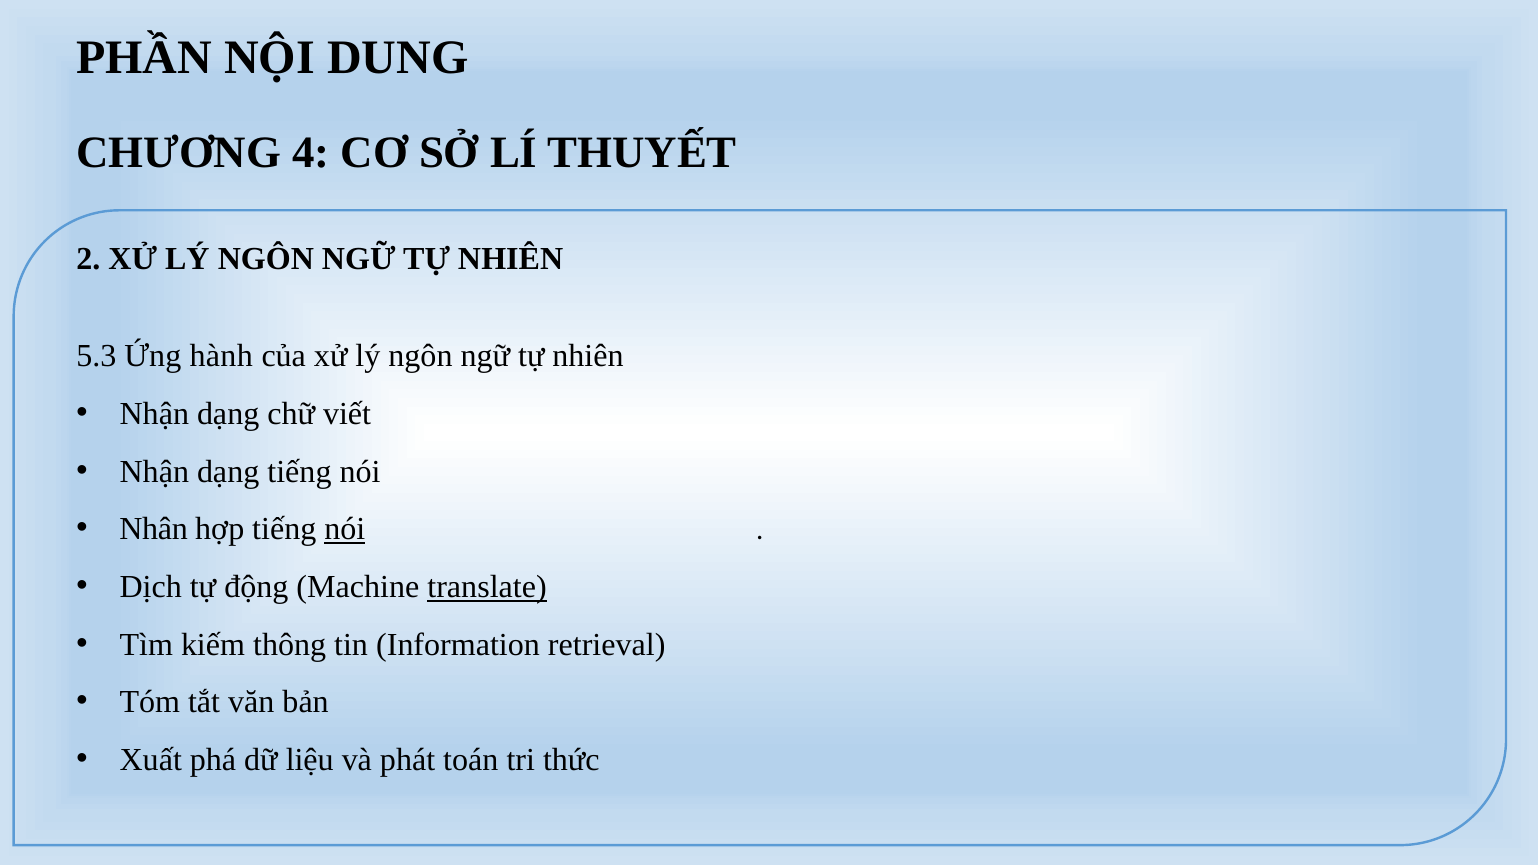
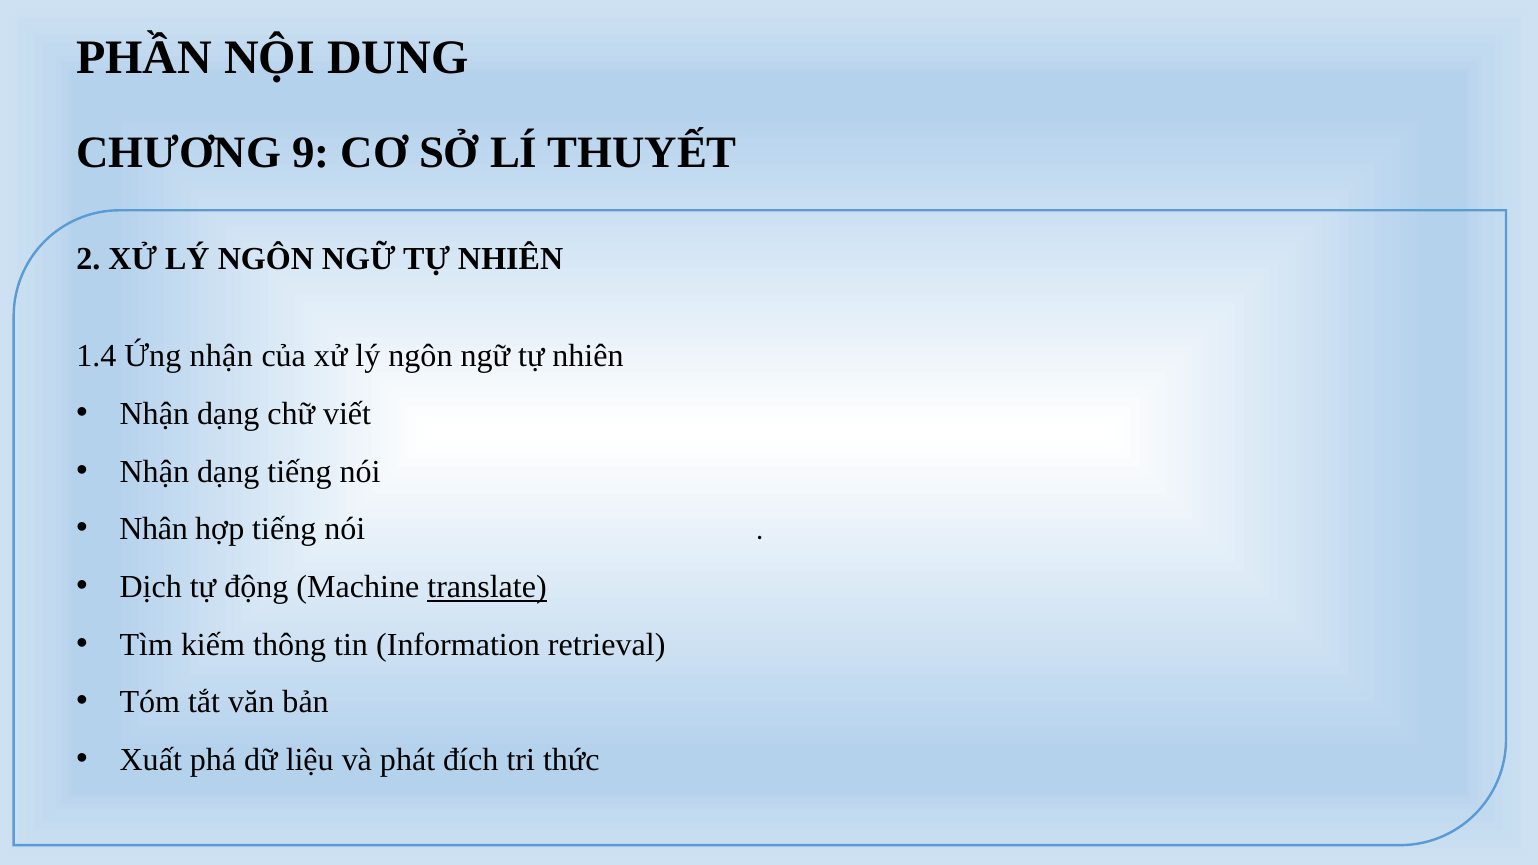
4: 4 -> 9
5.3: 5.3 -> 1.4
Ứng hành: hành -> nhận
nói at (345, 529) underline: present -> none
toán: toán -> đích
